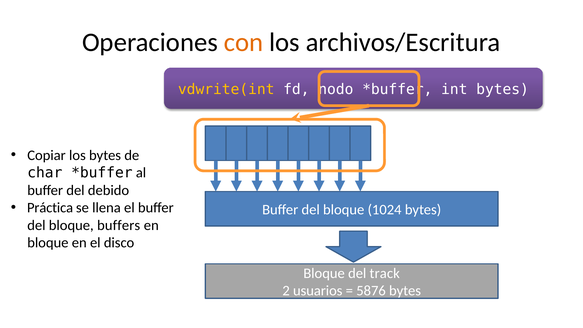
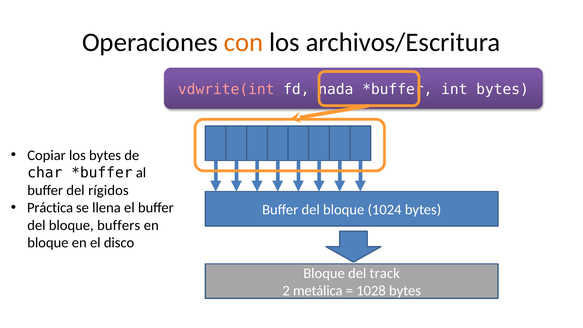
vdwrite(int colour: yellow -> pink
nodo: nodo -> nada
debido: debido -> rígidos
usuarios: usuarios -> metálica
5876: 5876 -> 1028
